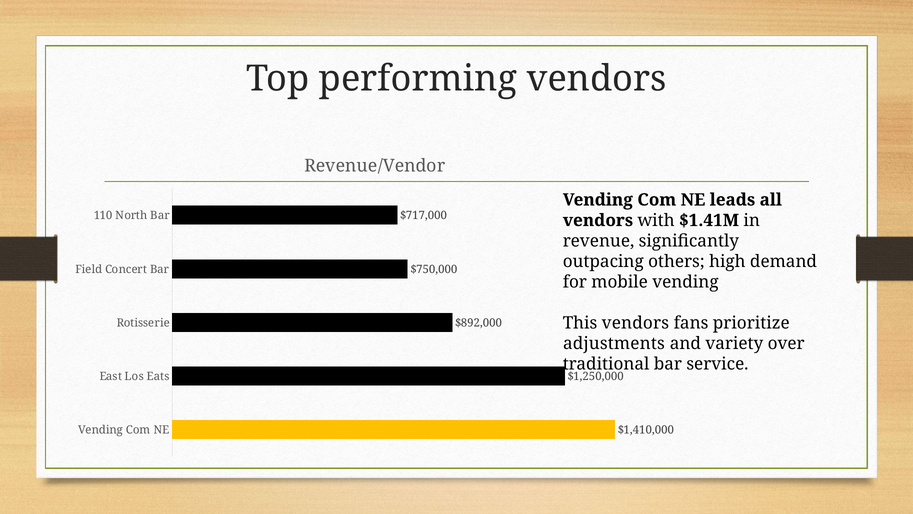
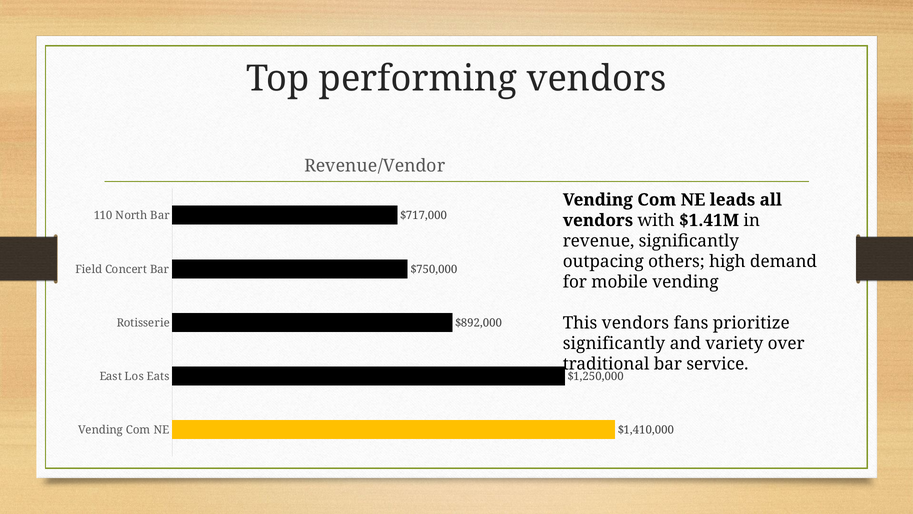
adjustments at (614, 343): adjustments -> significantly
